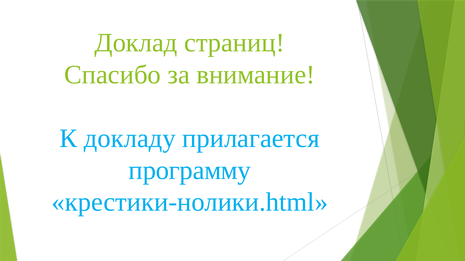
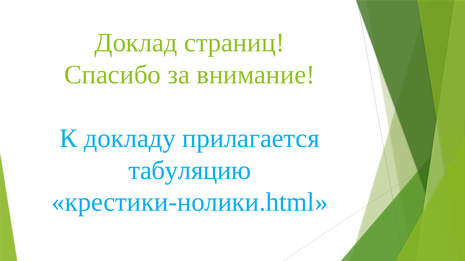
программу: программу -> табуляцию
